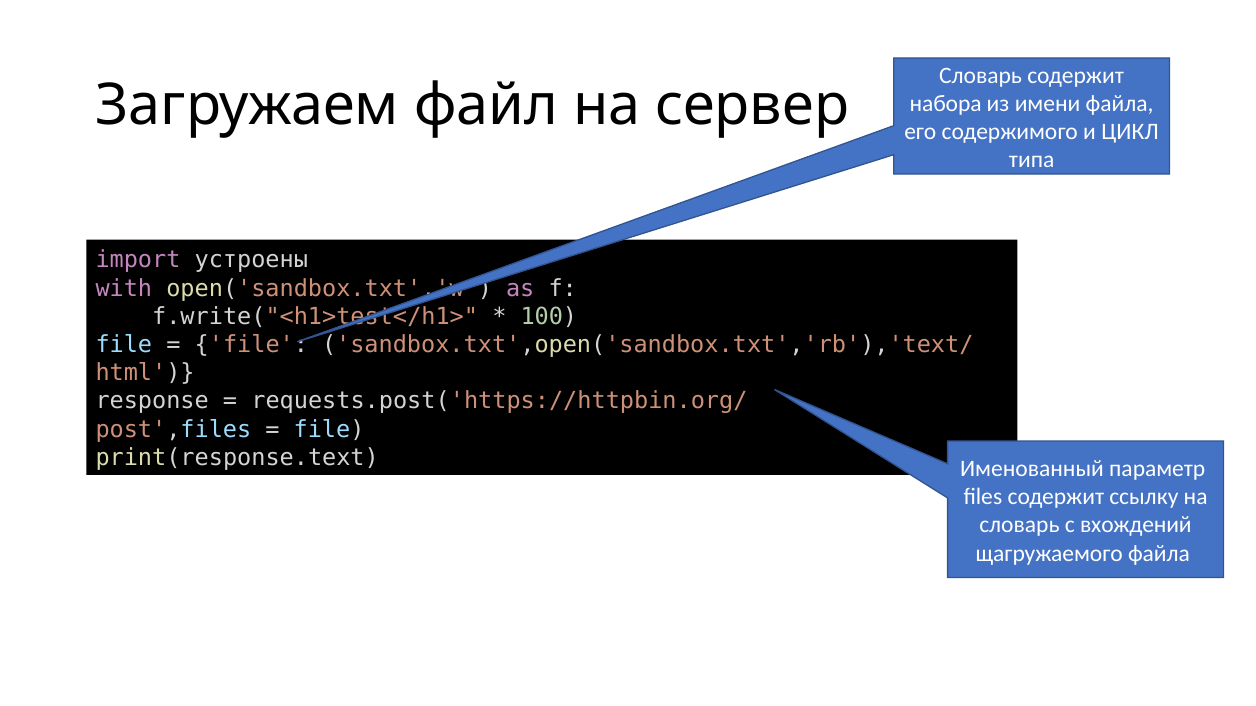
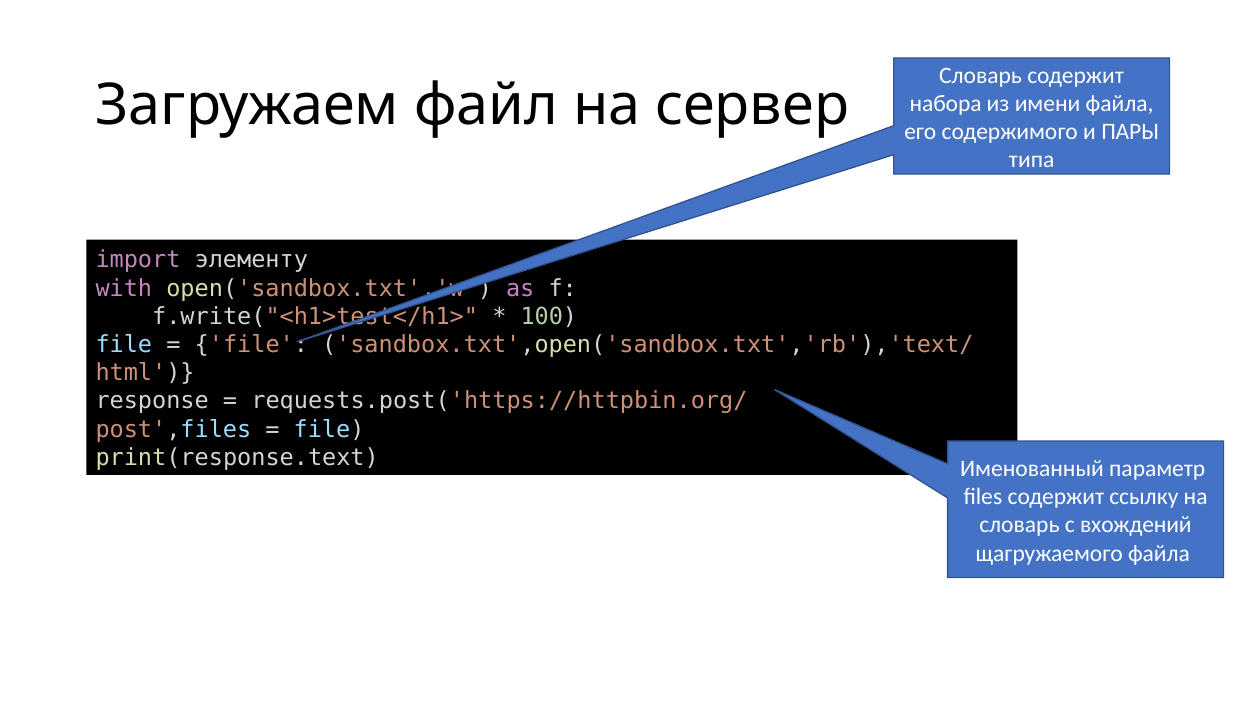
ЦИКЛ: ЦИКЛ -> ПАРЫ
устроены: устроены -> элементу
